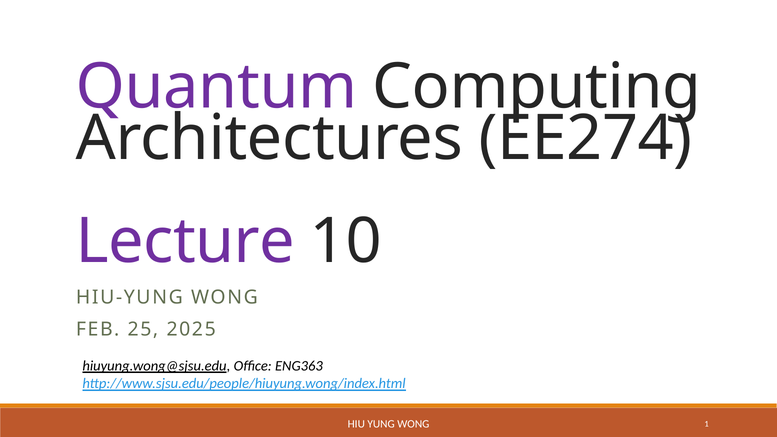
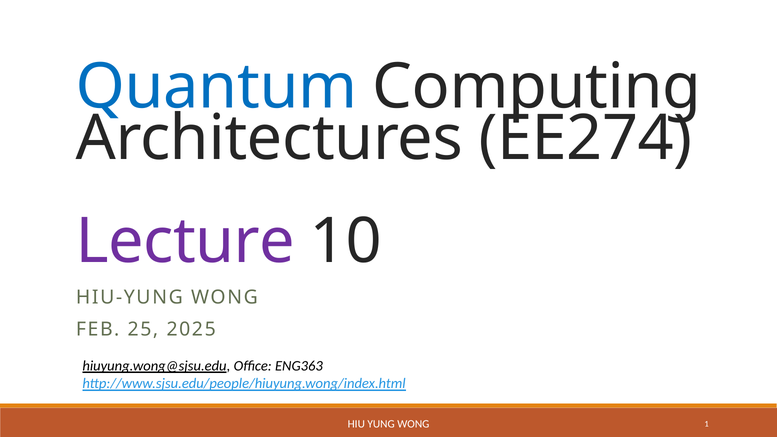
Quantum colour: purple -> blue
